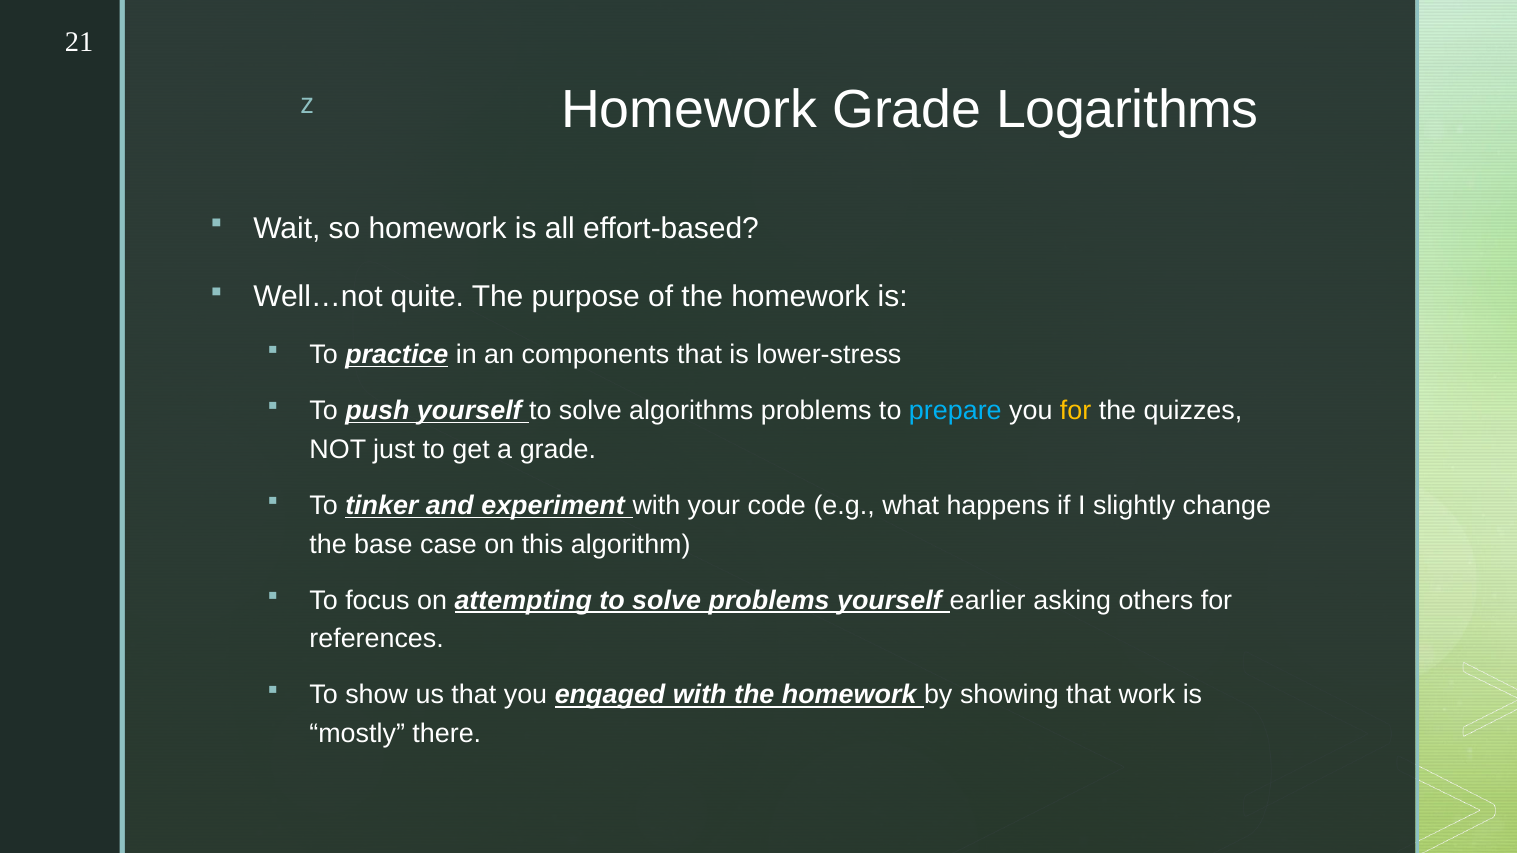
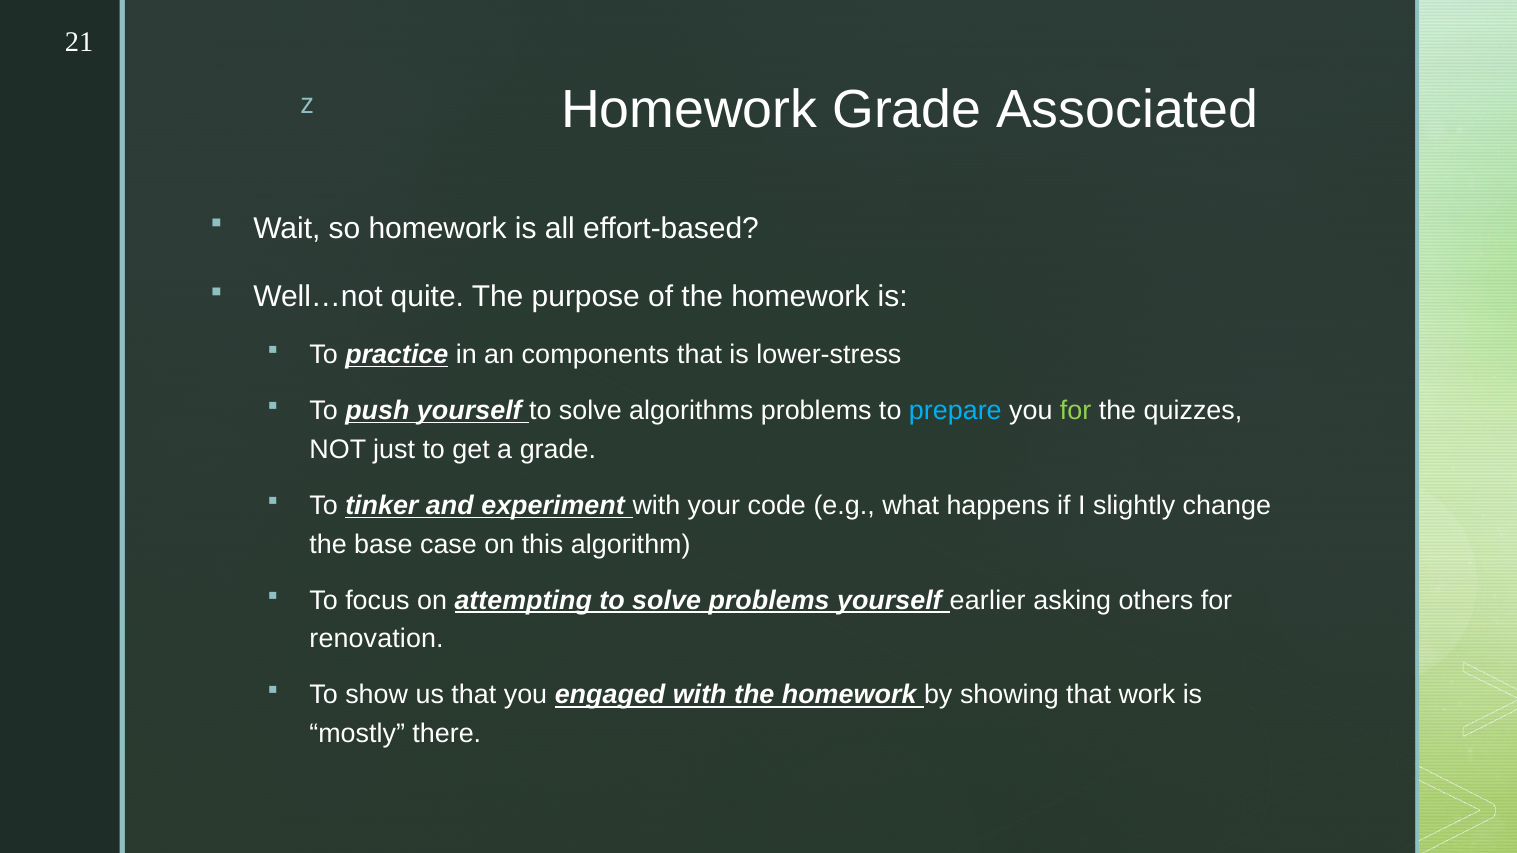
Logarithms: Logarithms -> Associated
for at (1076, 411) colour: yellow -> light green
references: references -> renovation
